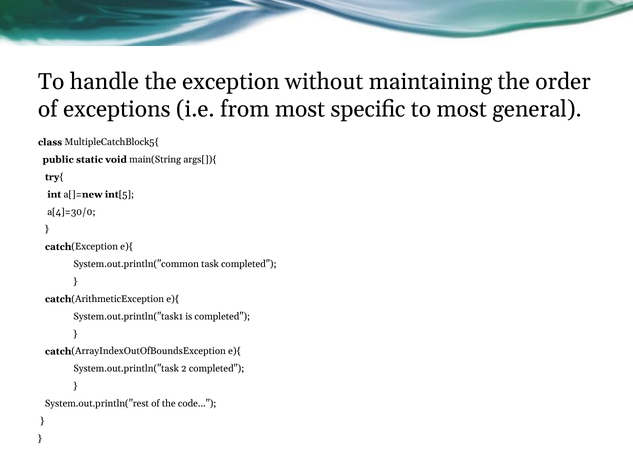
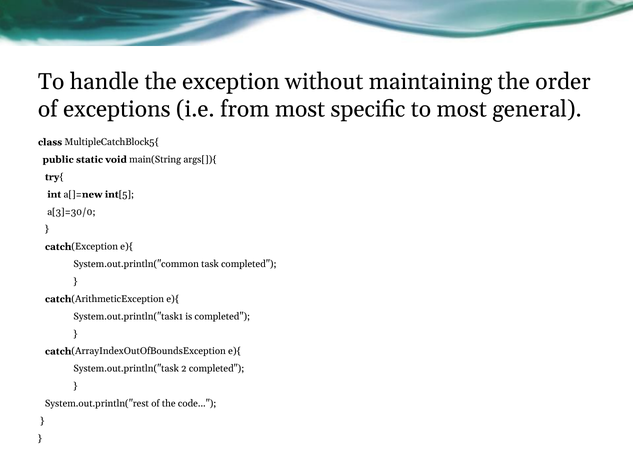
a[4]=30/0: a[4]=30/0 -> a[3]=30/0
